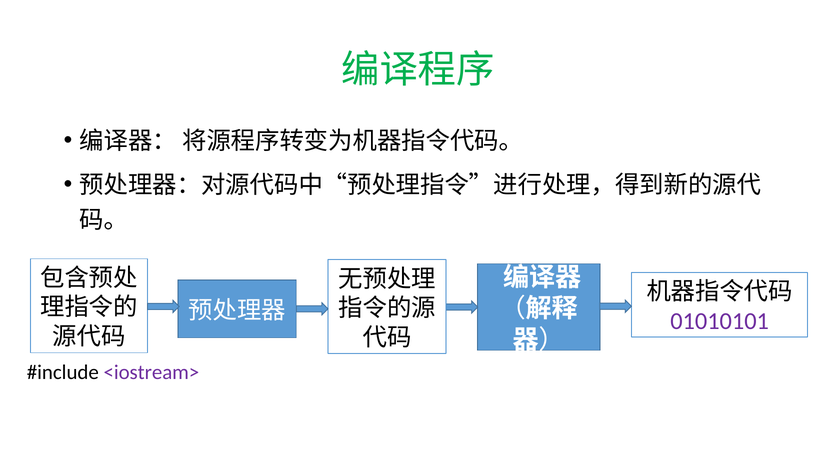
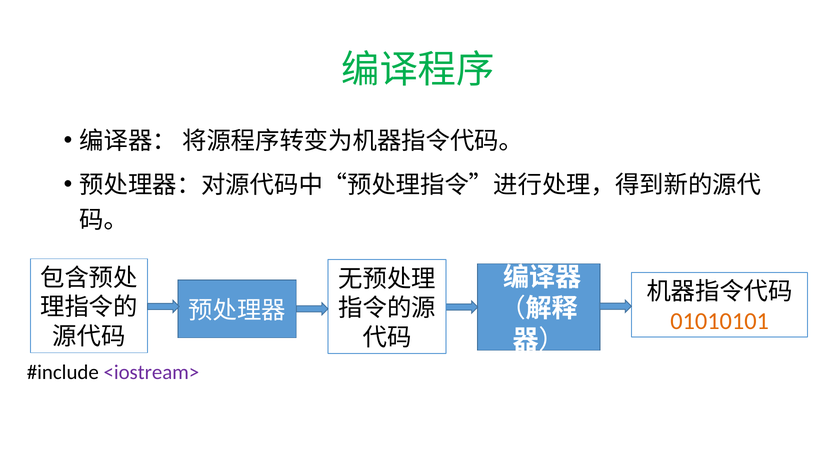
01010101 colour: purple -> orange
